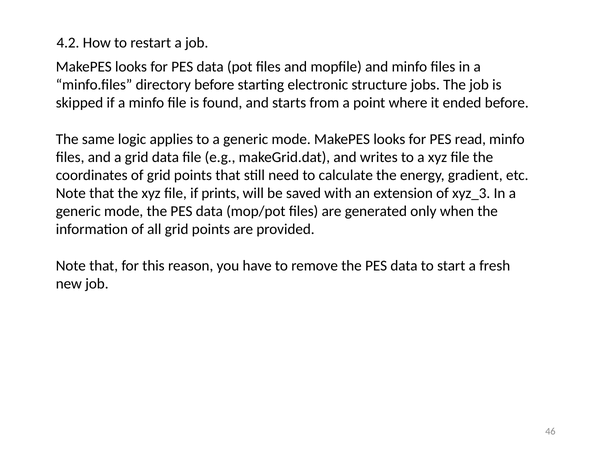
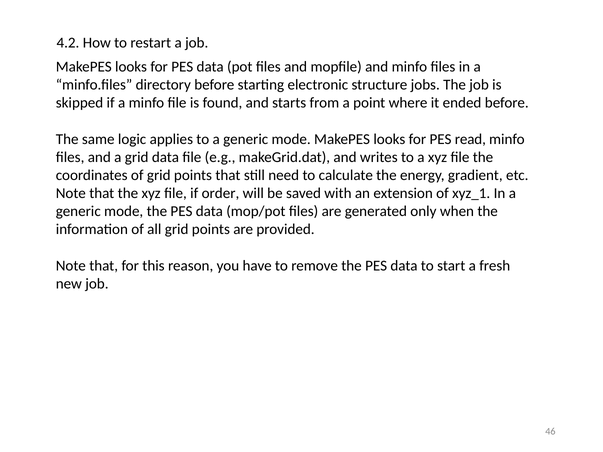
prints: prints -> order
xyz_3: xyz_3 -> xyz_1
